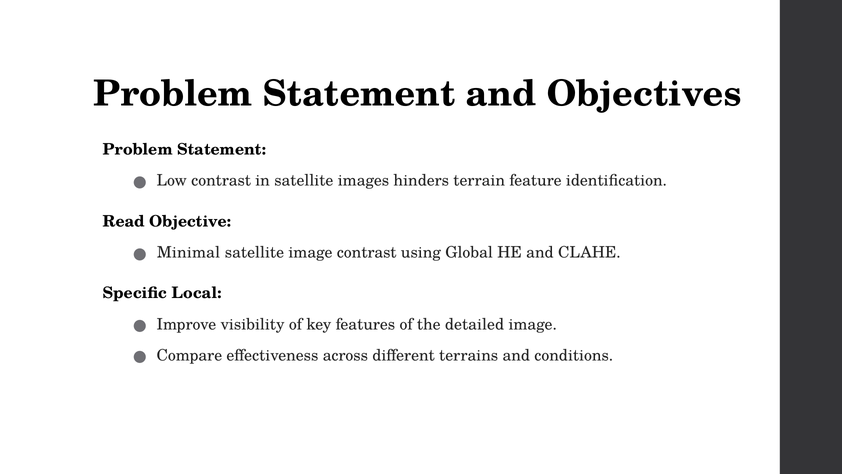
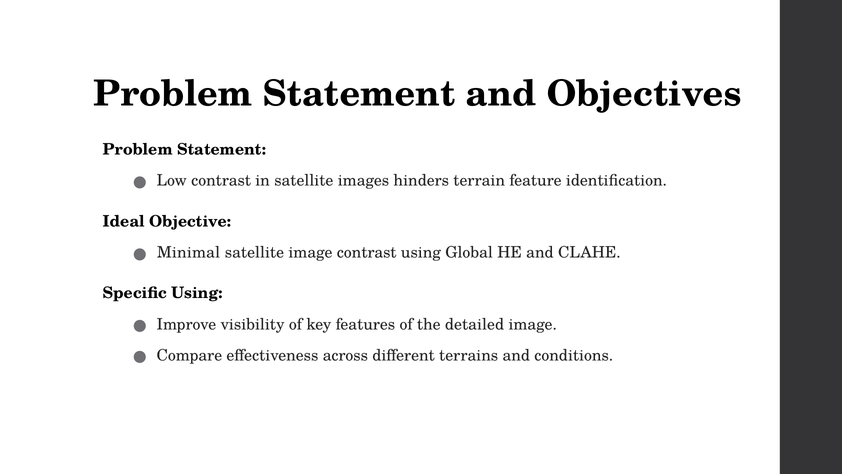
Read: Read -> Ideal
Specific Local: Local -> Using
